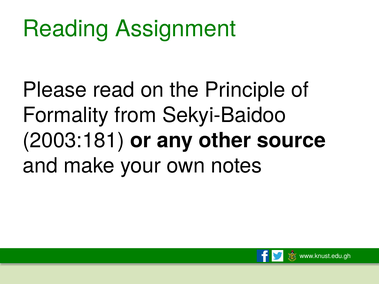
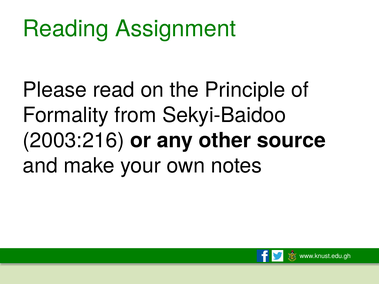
2003:181: 2003:181 -> 2003:216
